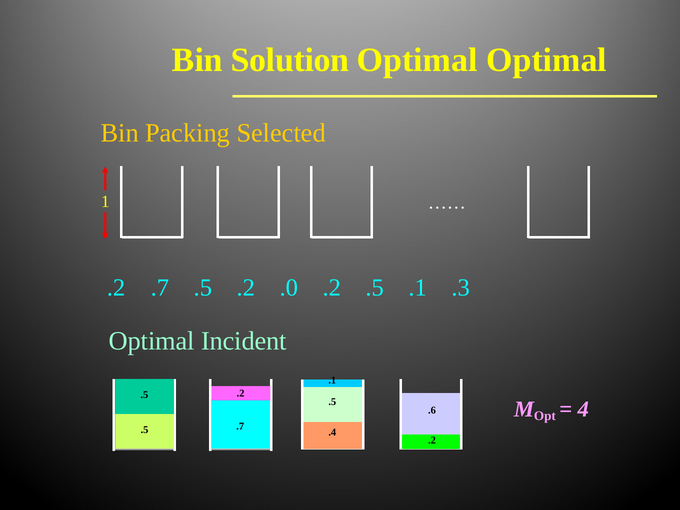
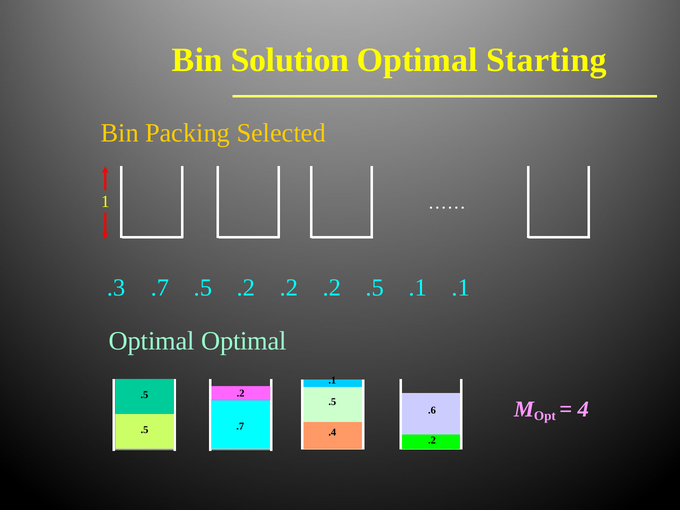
Optimal Optimal: Optimal -> Starting
.2 at (116, 287): .2 -> .3
.5 .2 .0: .0 -> .2
.1 .3: .3 -> .1
Optimal Incident: Incident -> Optimal
